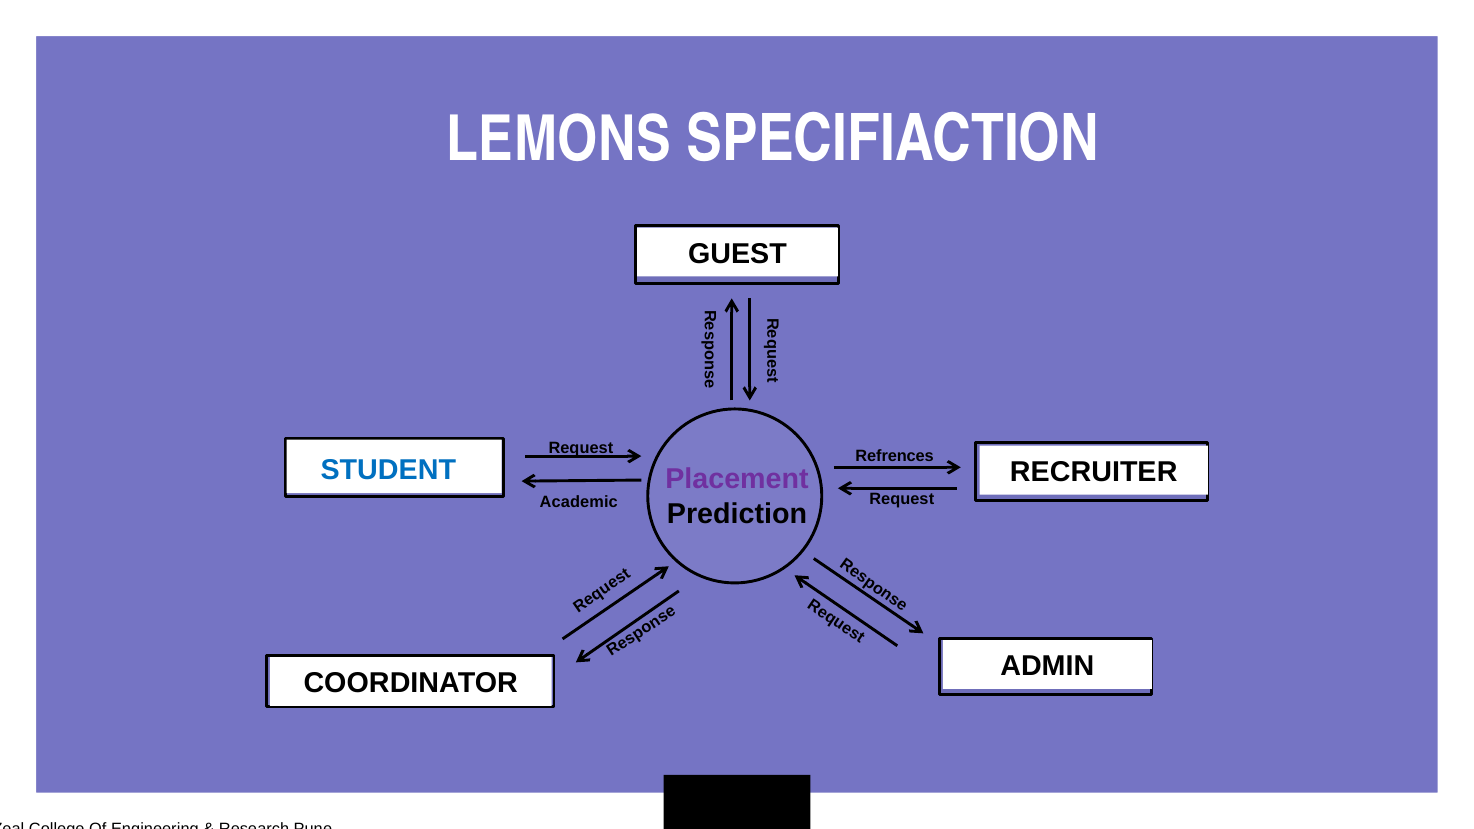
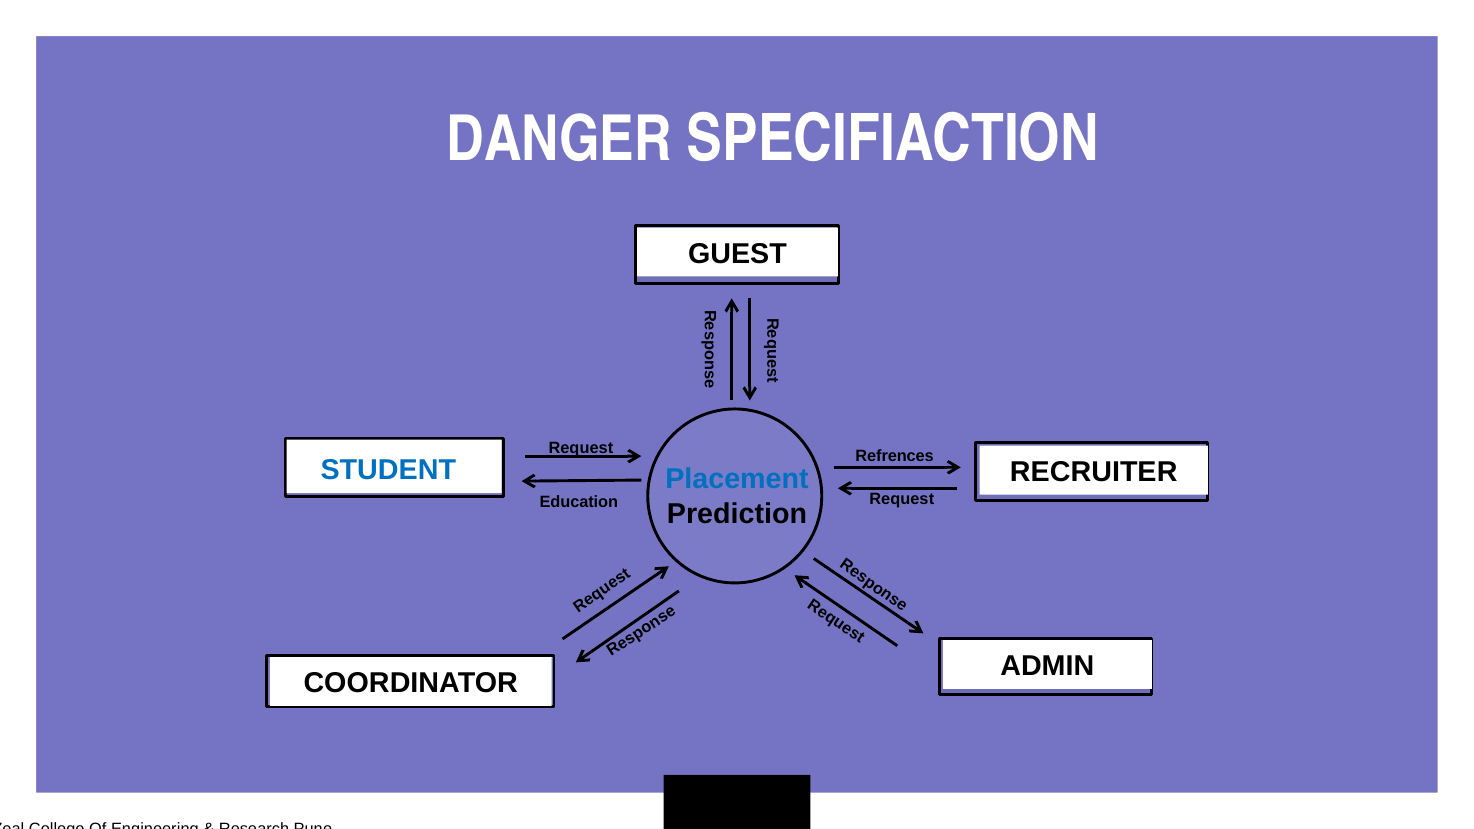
LEMONS: LEMONS -> DANGER
Placement colour: purple -> blue
Academic: Academic -> Education
